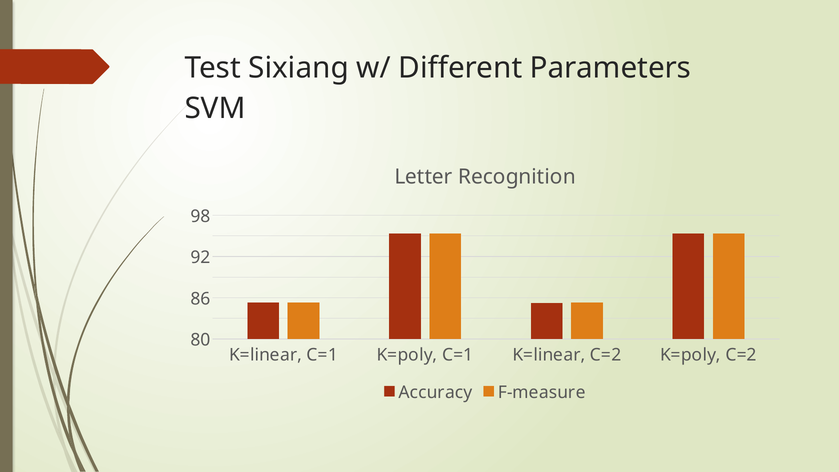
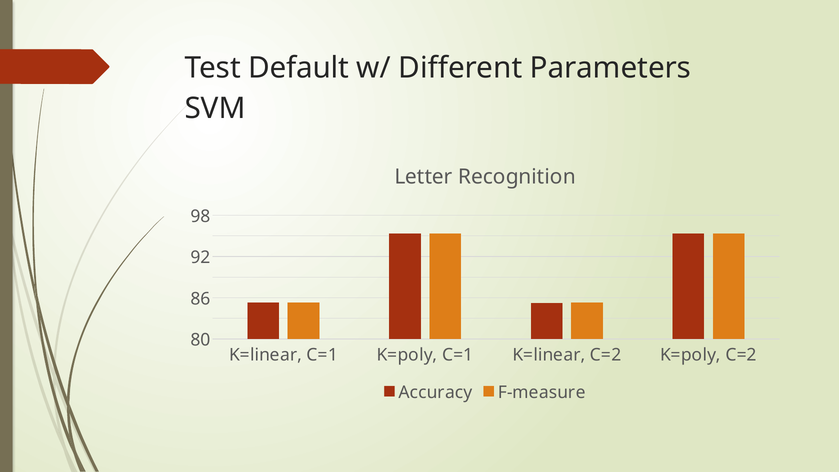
Sixiang: Sixiang -> Default
